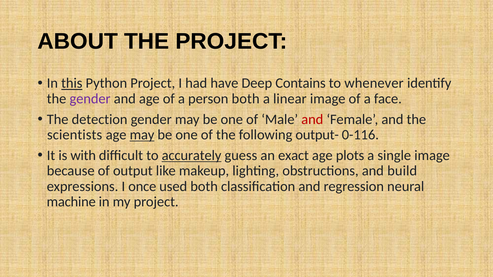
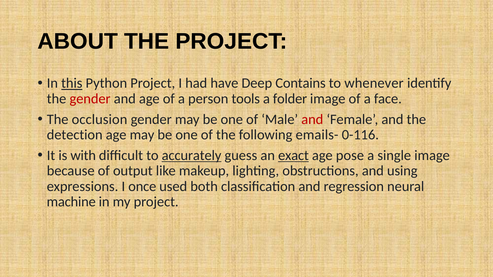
gender at (90, 99) colour: purple -> red
person both: both -> tools
linear: linear -> folder
detection: detection -> occlusion
scientists: scientists -> detection
may at (142, 135) underline: present -> none
output-: output- -> emails-
exact underline: none -> present
plots: plots -> pose
build: build -> using
